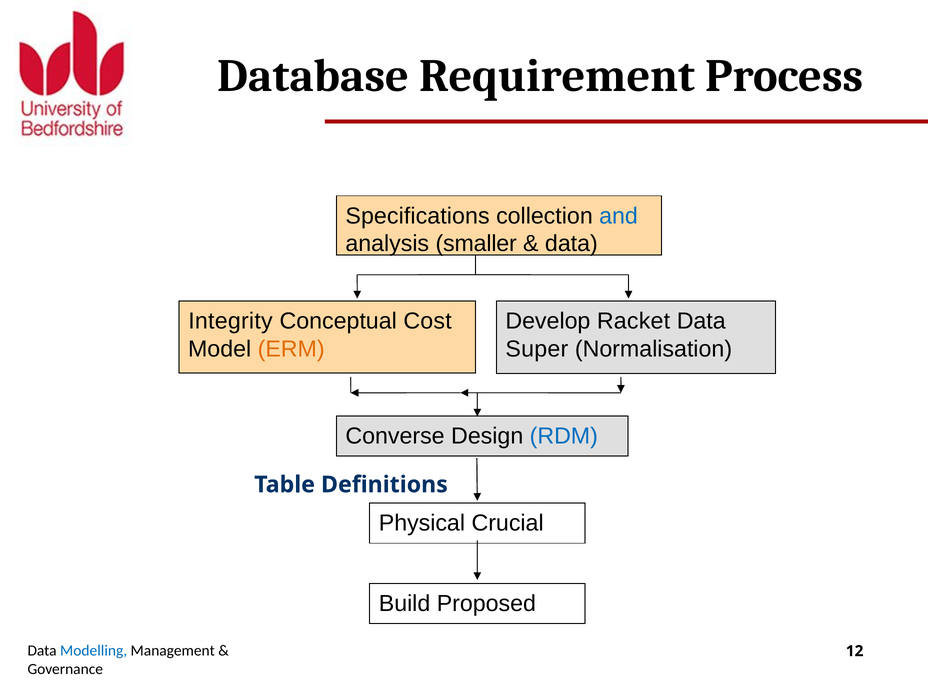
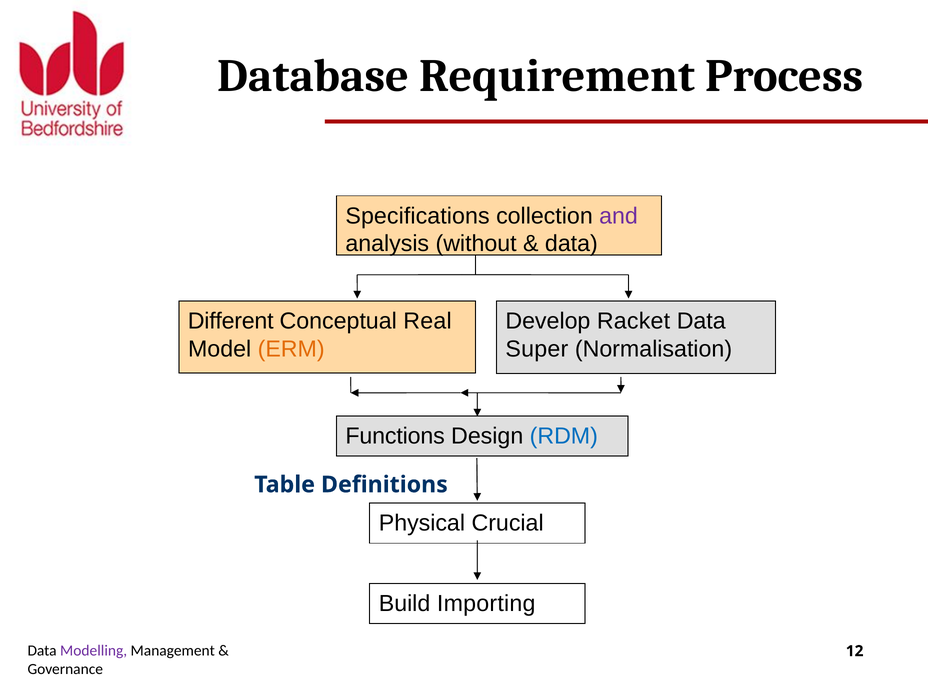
and colour: blue -> purple
smaller: smaller -> without
Integrity: Integrity -> Different
Cost: Cost -> Real
Converse: Converse -> Functions
Proposed: Proposed -> Importing
Modelling colour: blue -> purple
